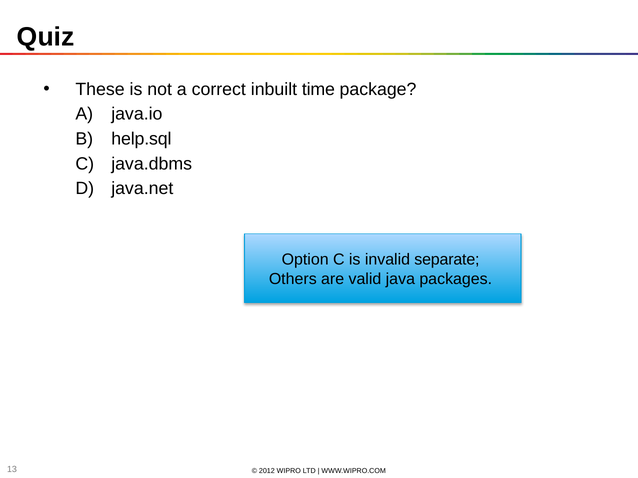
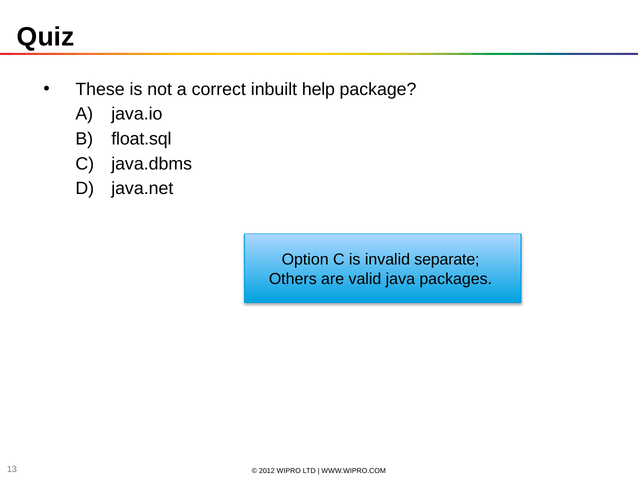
time: time -> help
help.sql: help.sql -> float.sql
